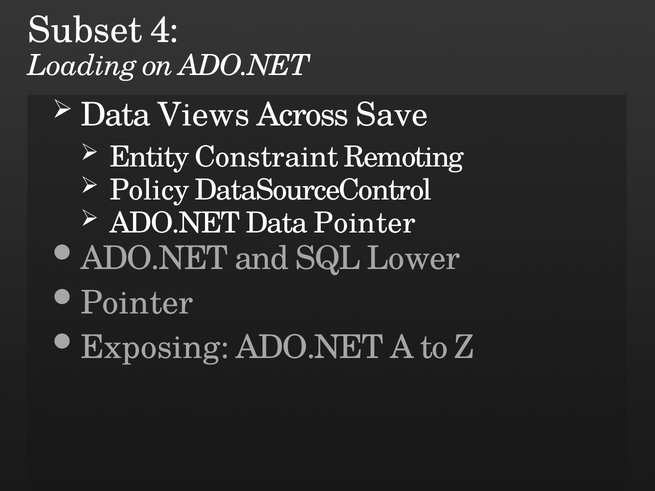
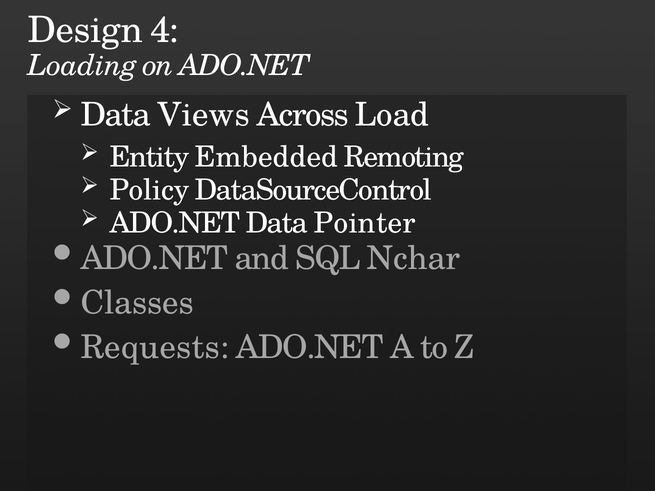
Subset: Subset -> Design
Save: Save -> Load
Constraint: Constraint -> Embedded
Lower: Lower -> Nchar
Pointer at (137, 303): Pointer -> Classes
Exposing: Exposing -> Requests
